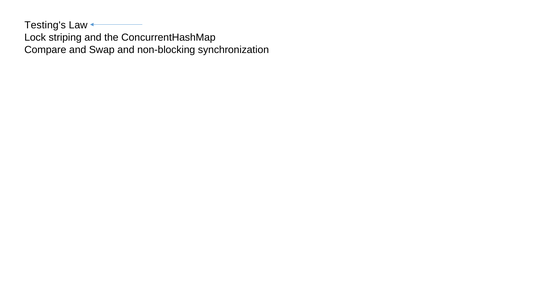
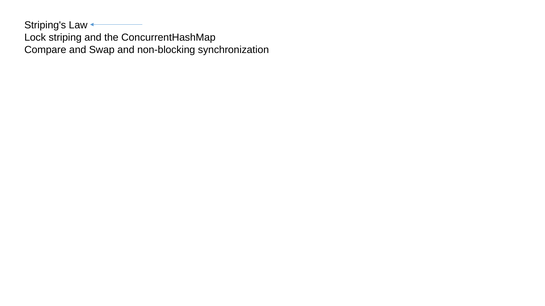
Testing's: Testing's -> Striping's
